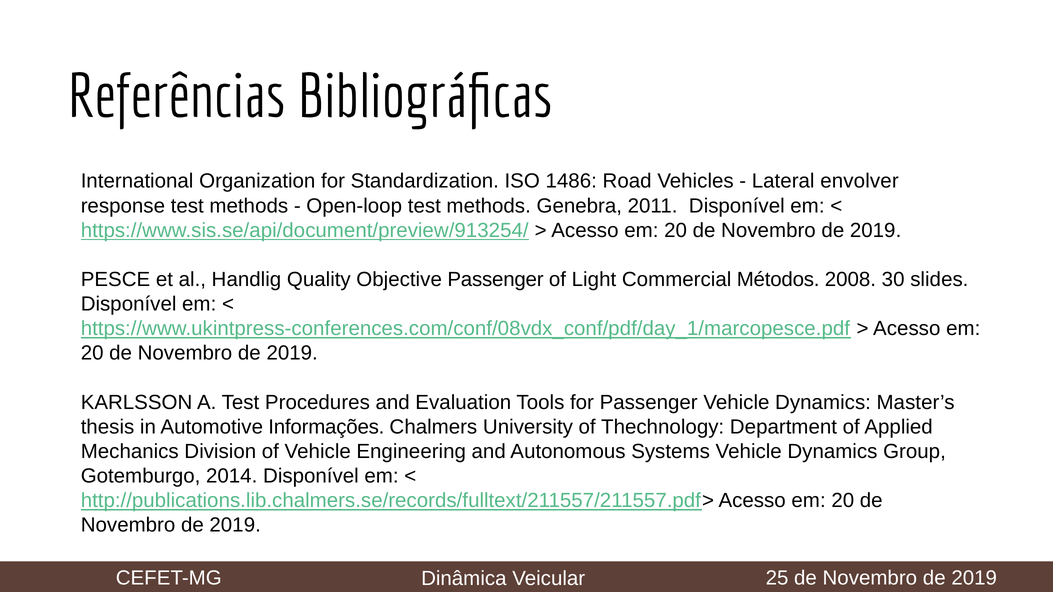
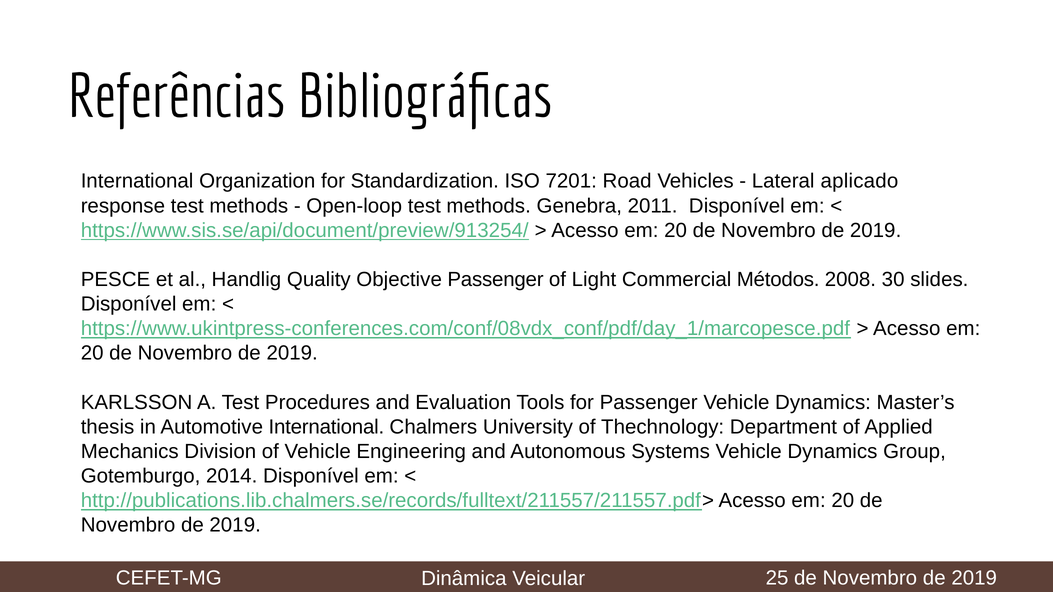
1486: 1486 -> 7201
envolver: envolver -> aplicado
Automotive Informações: Informações -> International
